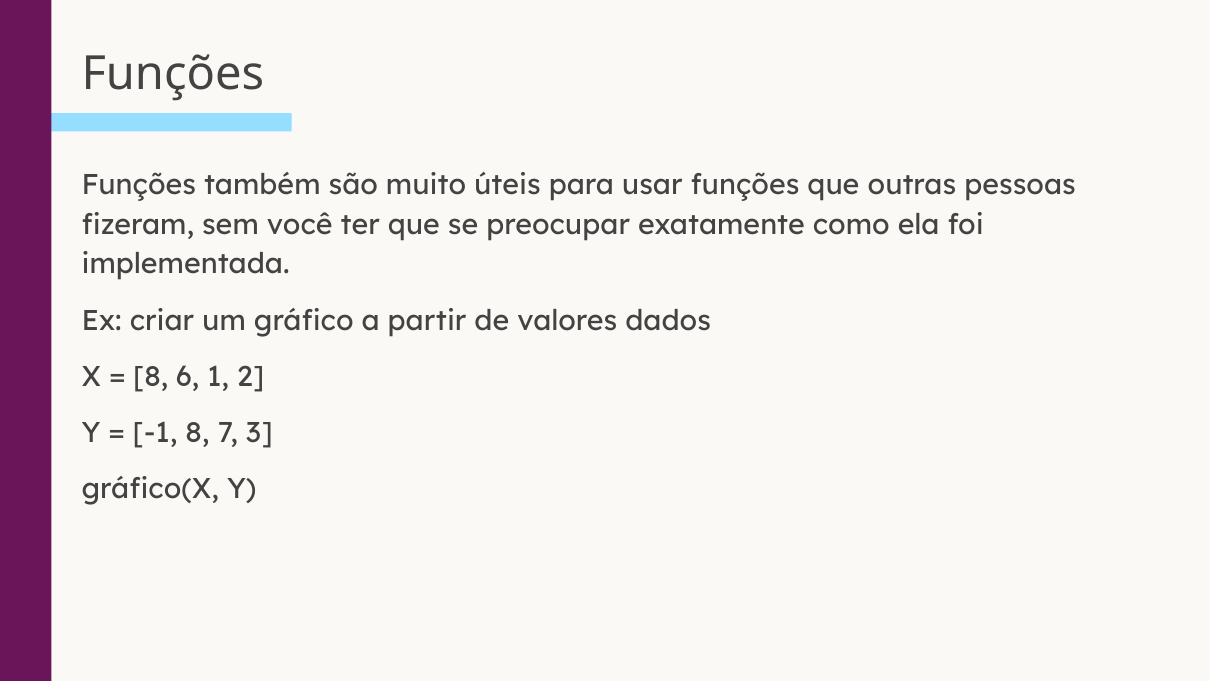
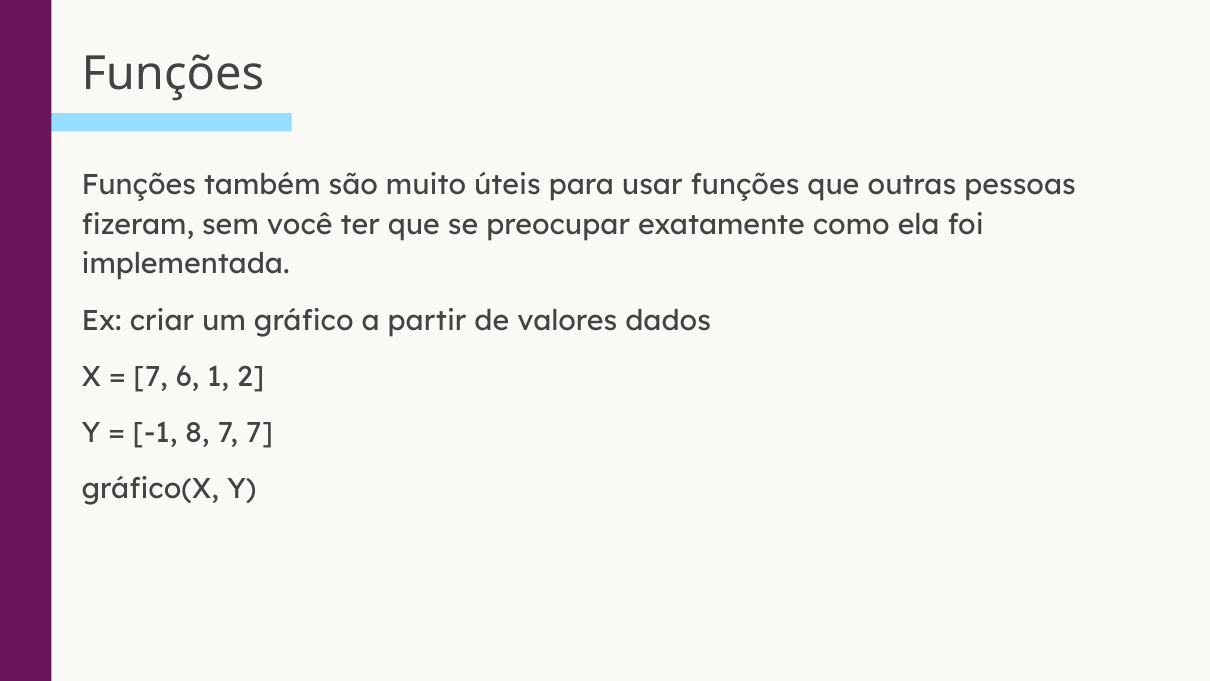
8 at (151, 377): 8 -> 7
7 3: 3 -> 7
